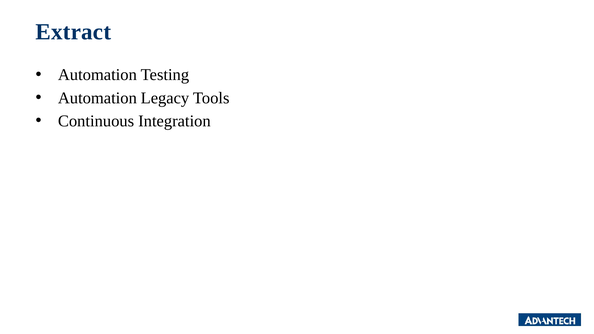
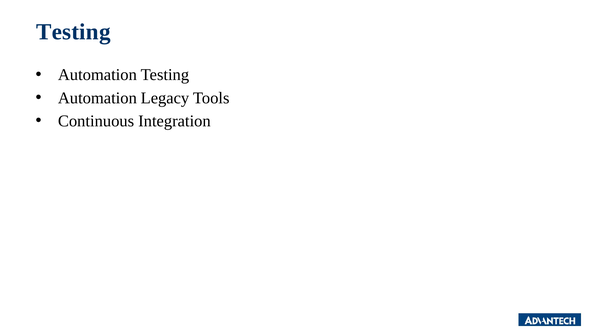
Extract at (73, 32): Extract -> Testing
